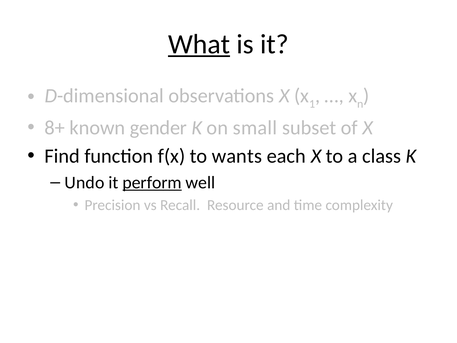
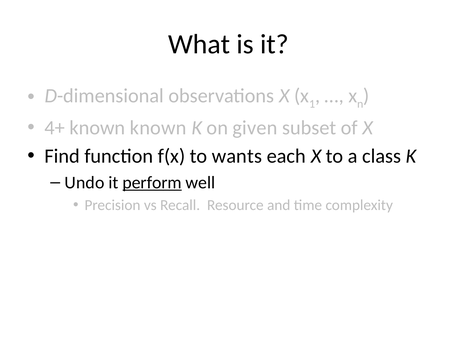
What underline: present -> none
8+: 8+ -> 4+
known gender: gender -> known
small: small -> given
